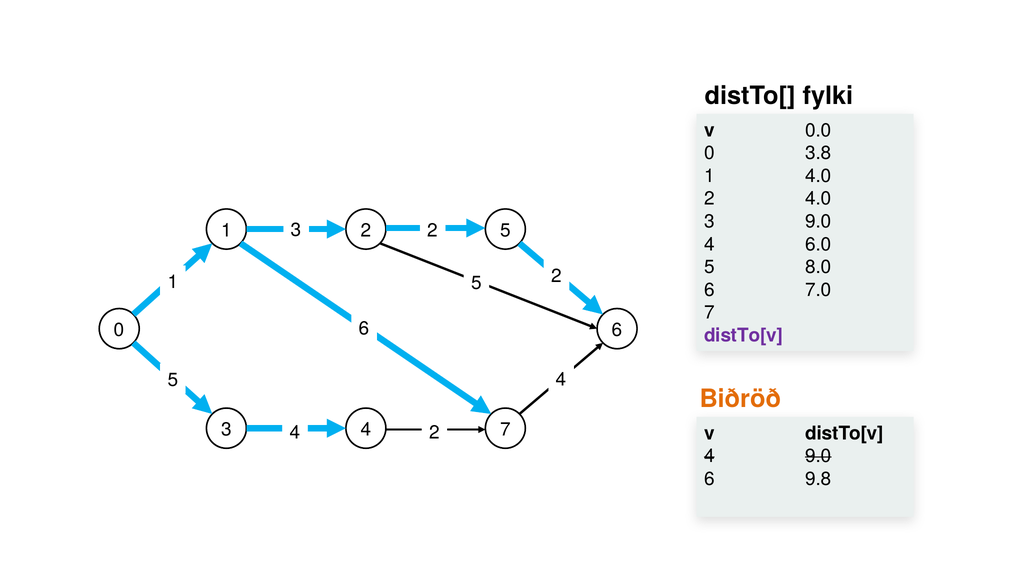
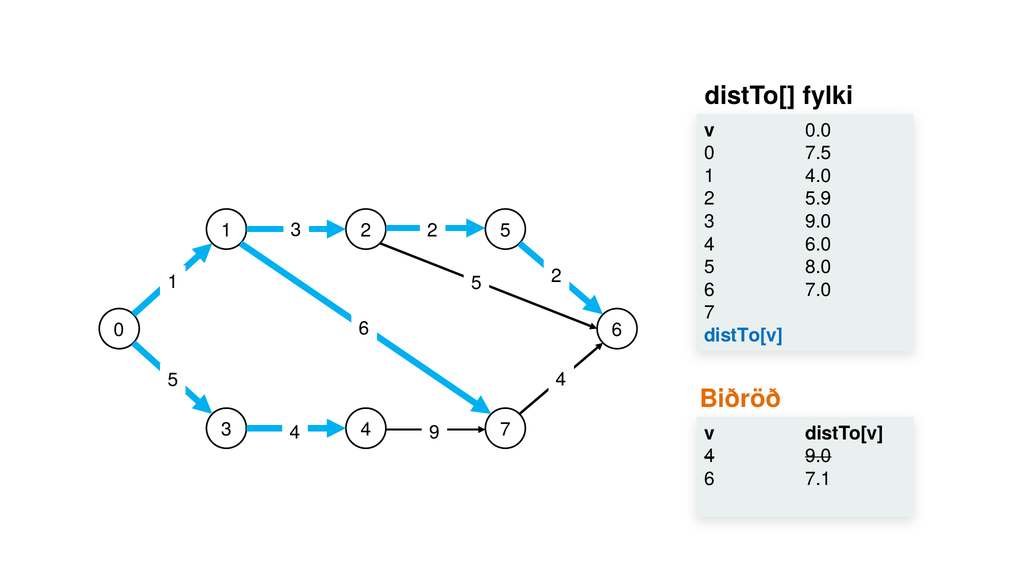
3.8: 3.8 -> 7.5
4.0 at (818, 199): 4.0 -> 5.9
distTo[v at (743, 335) colour: purple -> blue
4 2: 2 -> 9
9.8: 9.8 -> 7.1
